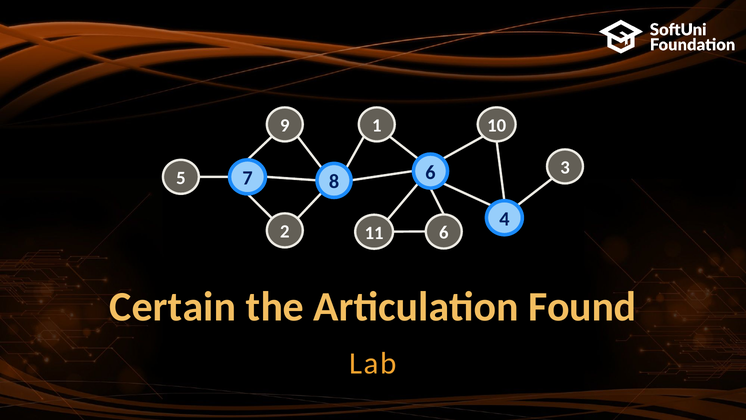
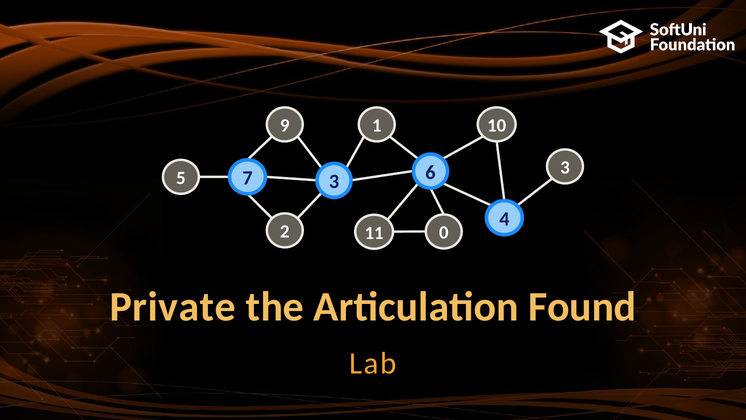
7 8: 8 -> 3
2 6: 6 -> 0
Certain: Certain -> Private
